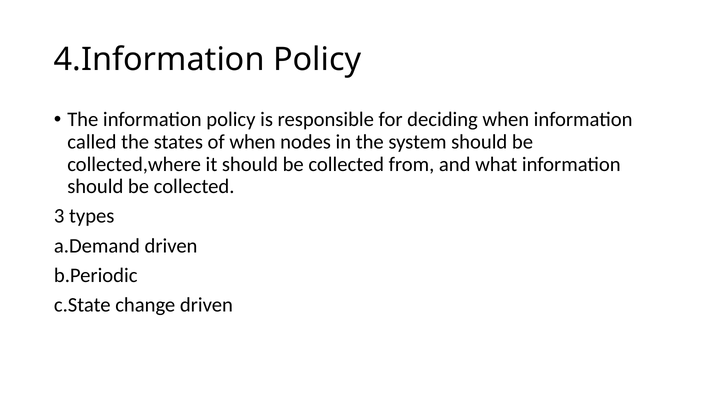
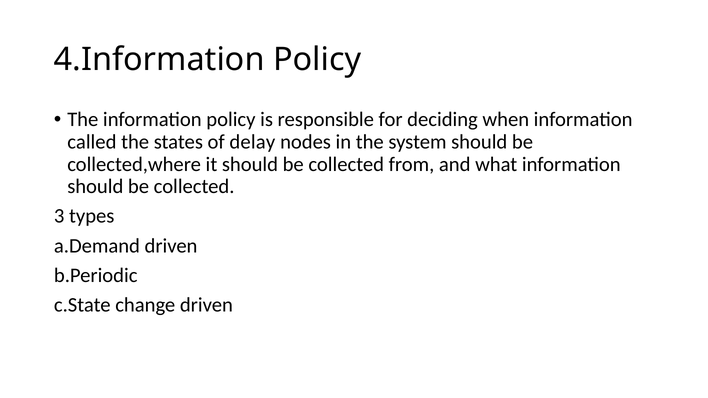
of when: when -> delay
